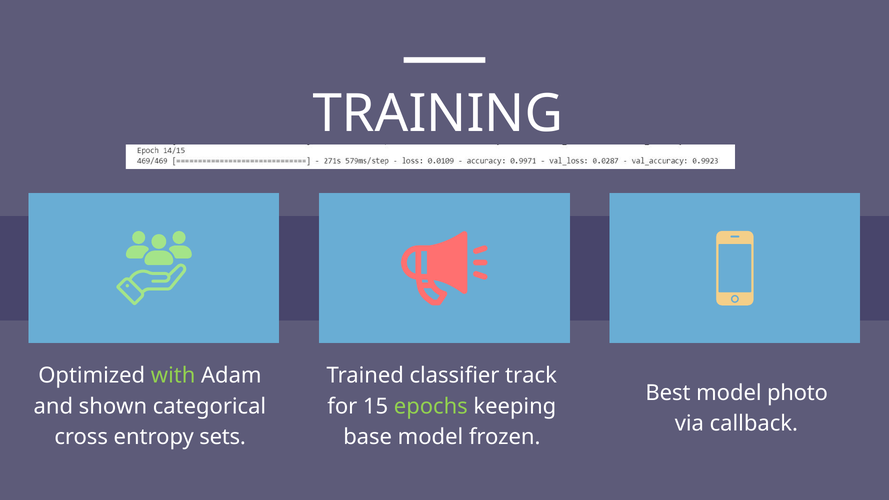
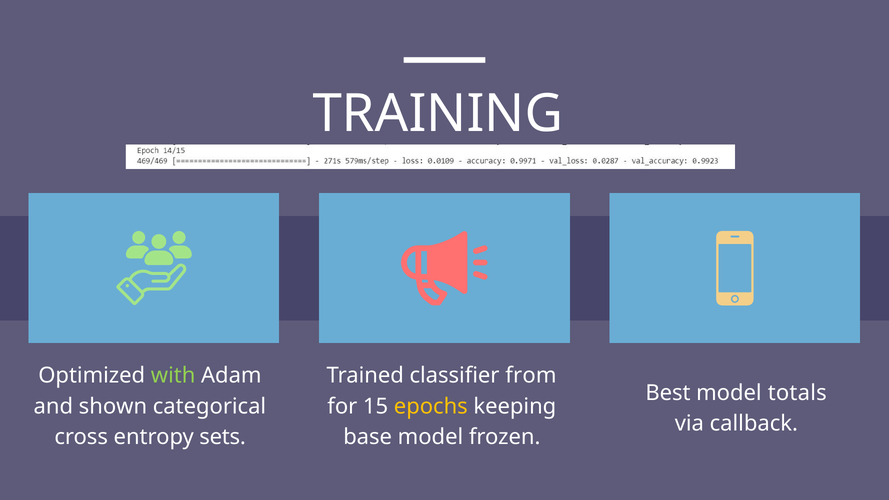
track: track -> from
photo: photo -> totals
epochs colour: light green -> yellow
